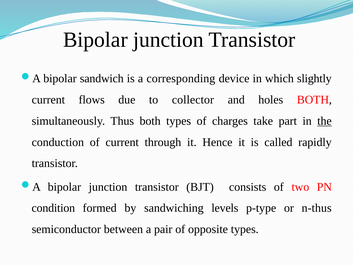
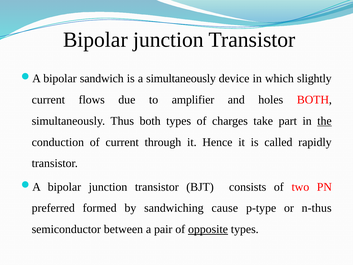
a corresponding: corresponding -> simultaneously
collector: collector -> amplifier
condition: condition -> preferred
levels: levels -> cause
opposite underline: none -> present
